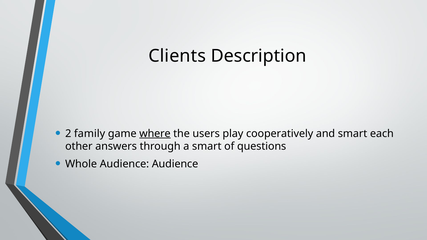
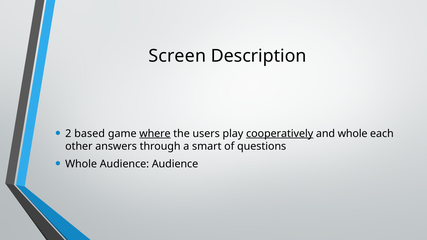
Clients: Clients -> Screen
family: family -> based
cooperatively underline: none -> present
and smart: smart -> whole
